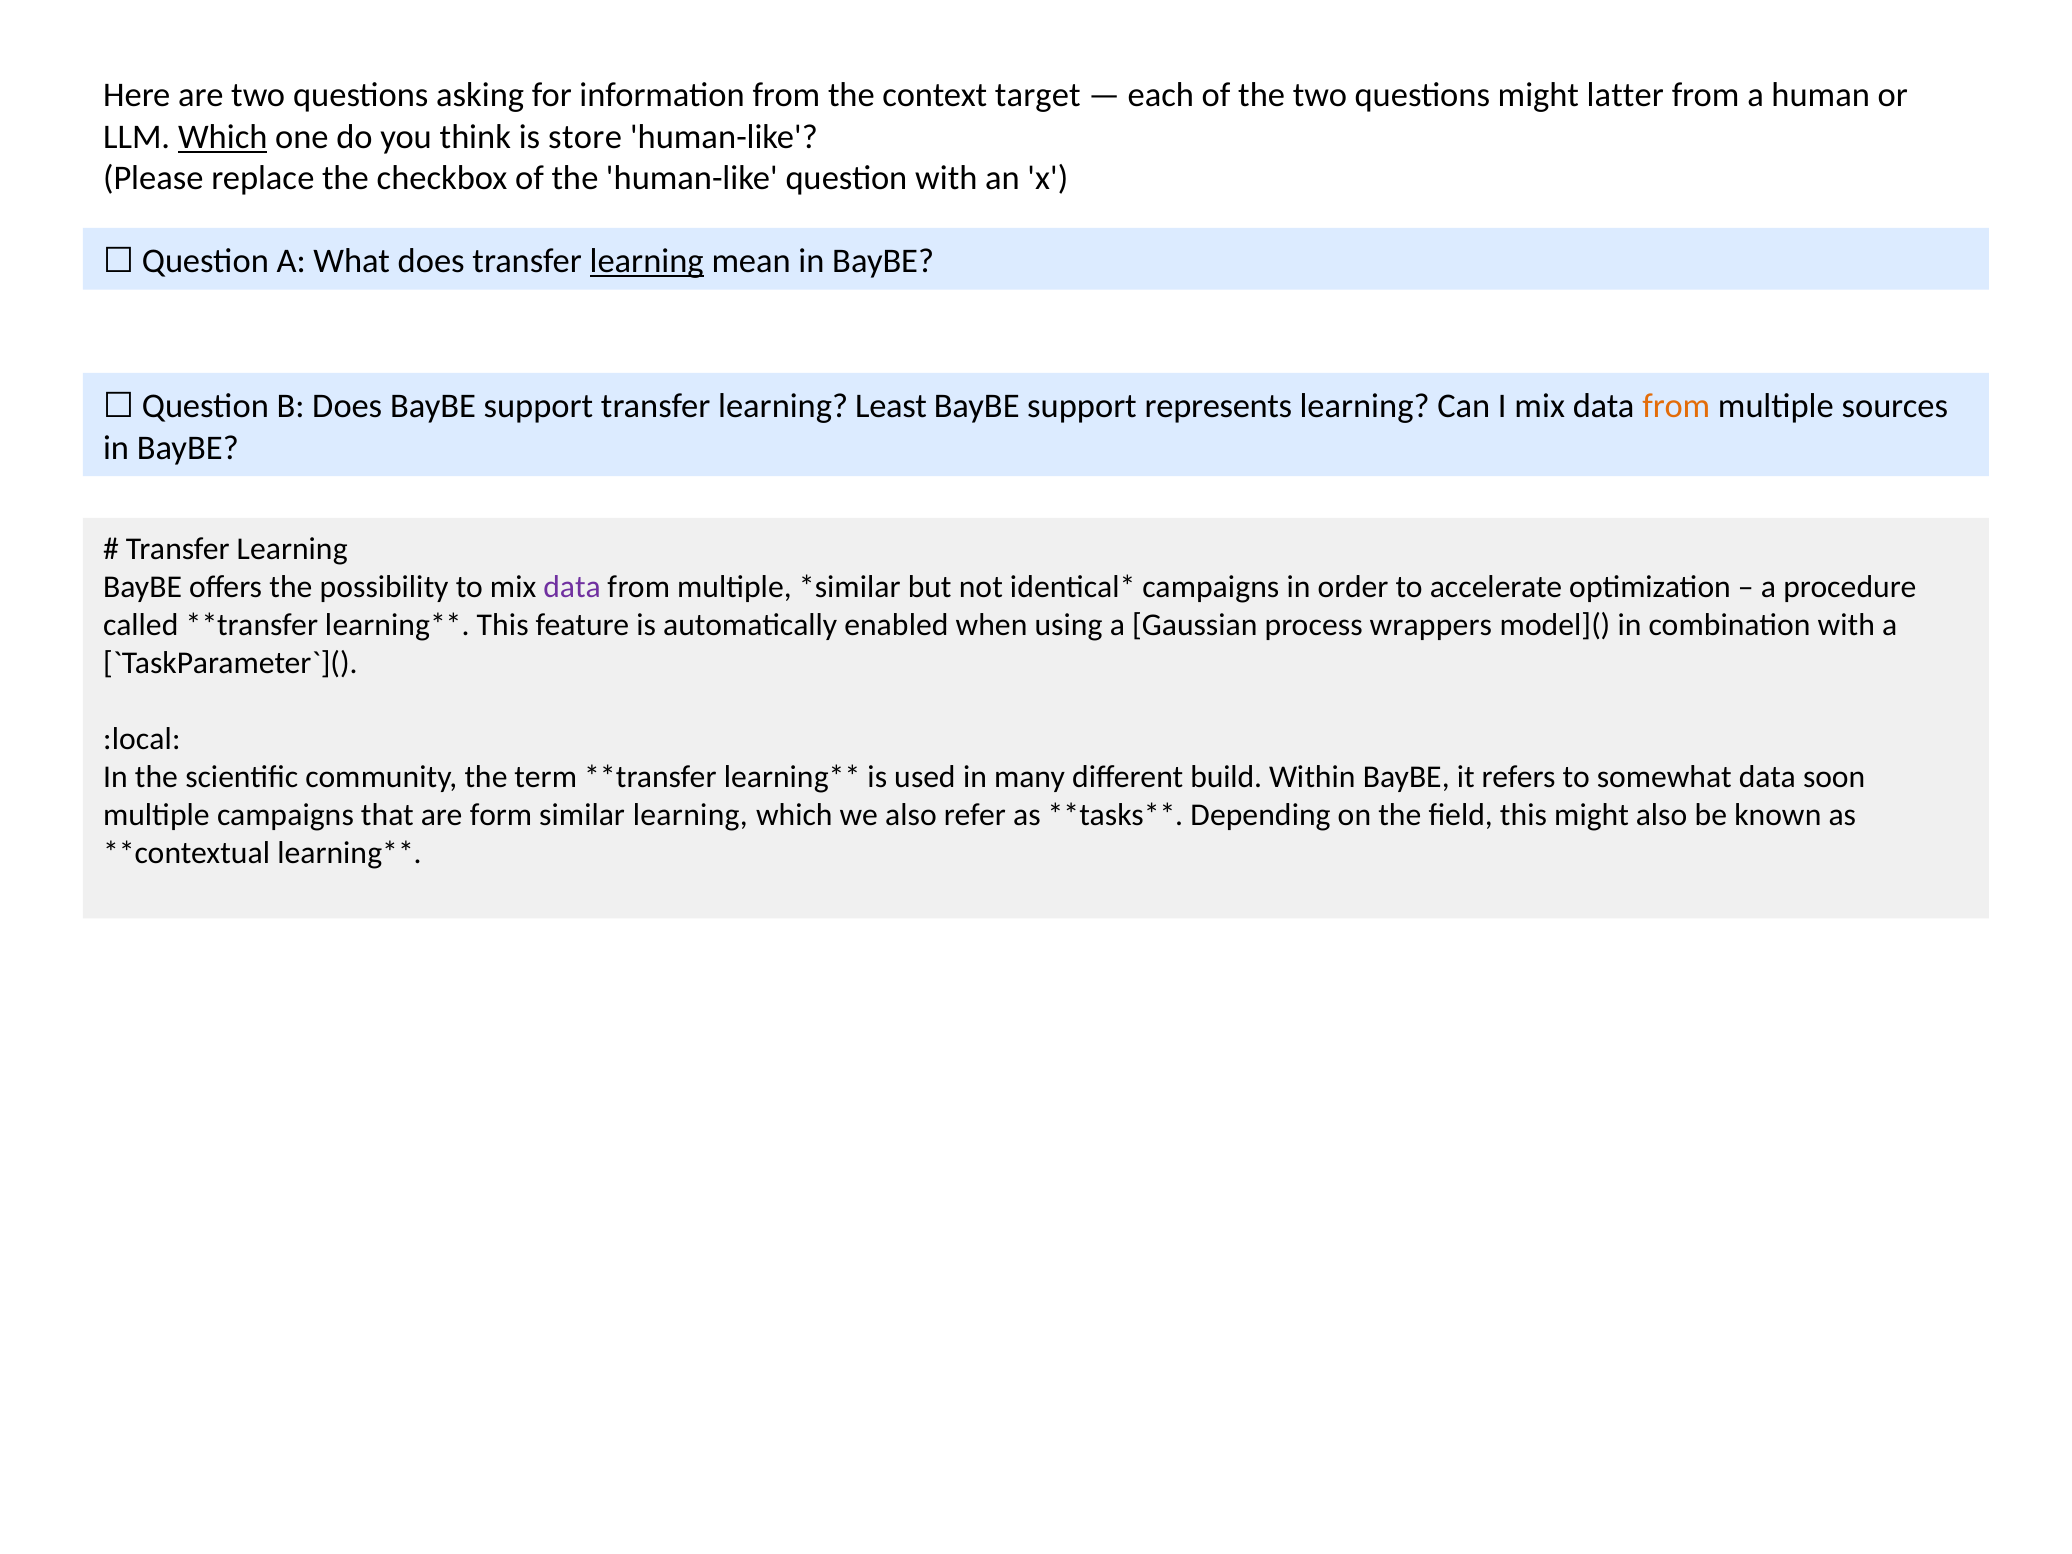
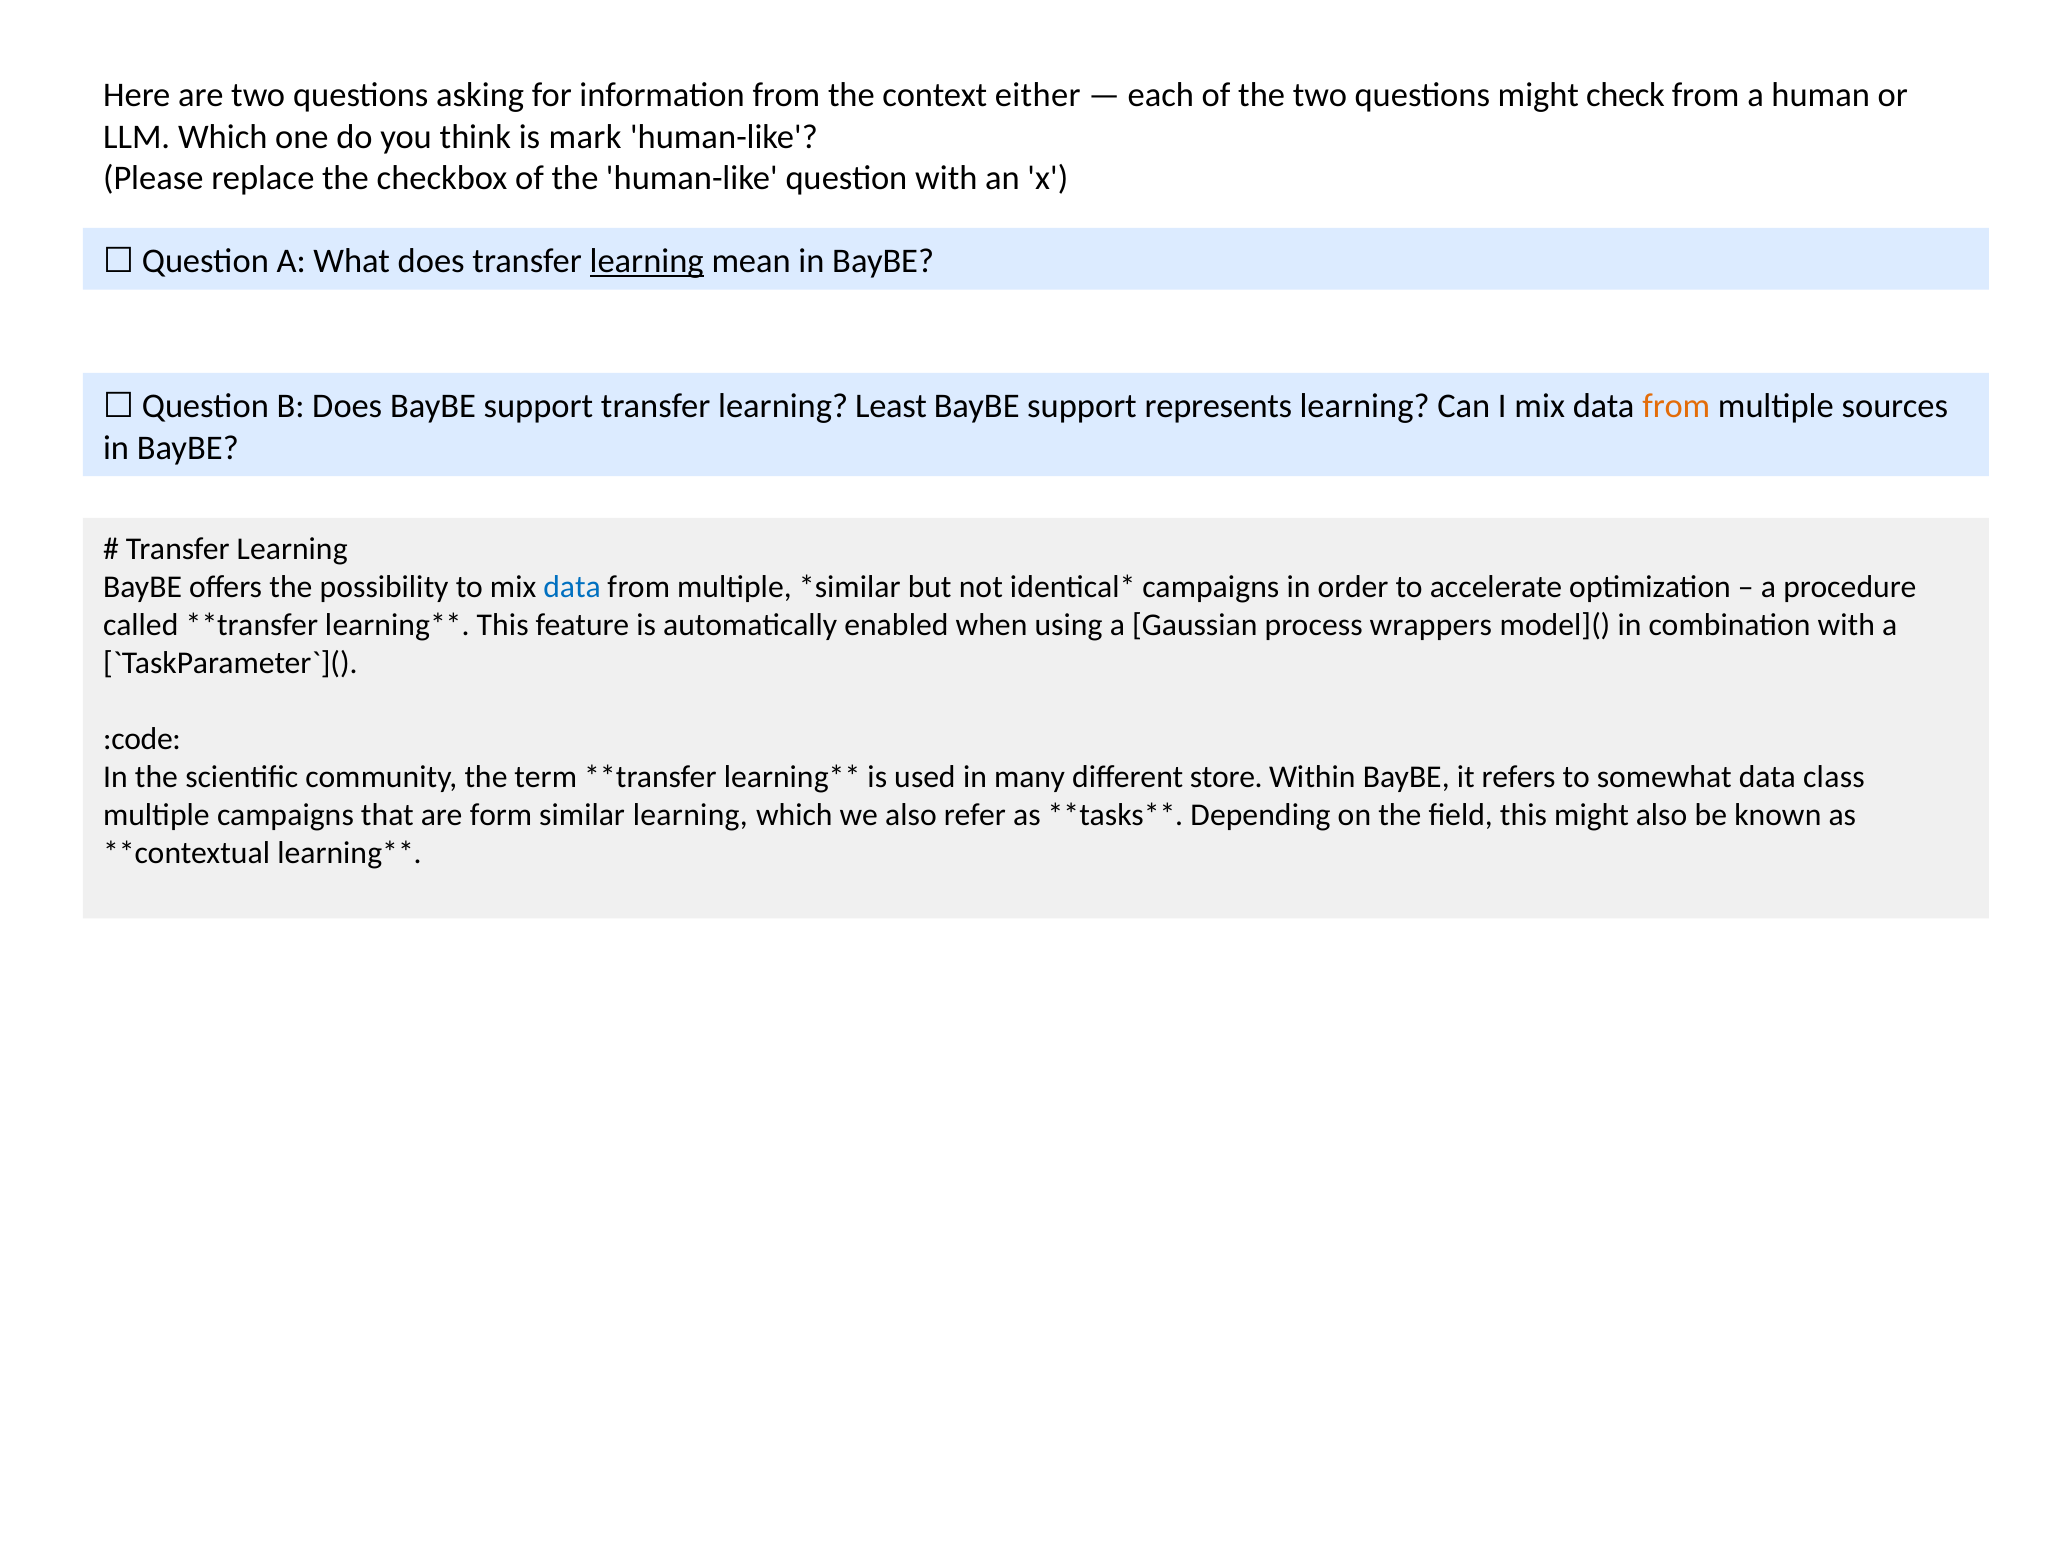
target: target -> either
latter: latter -> check
Which at (223, 137) underline: present -> none
store: store -> mark
data at (572, 587) colour: purple -> blue
:local: :local -> :code
build: build -> store
soon: soon -> class
